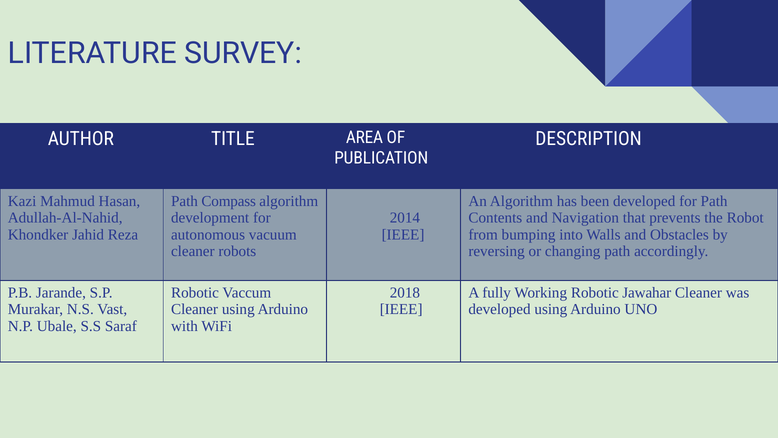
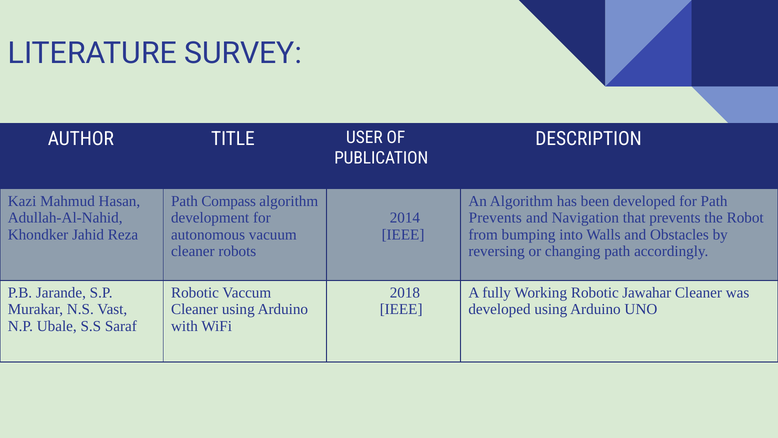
AREA: AREA -> USER
Contents at (495, 218): Contents -> Prevents
